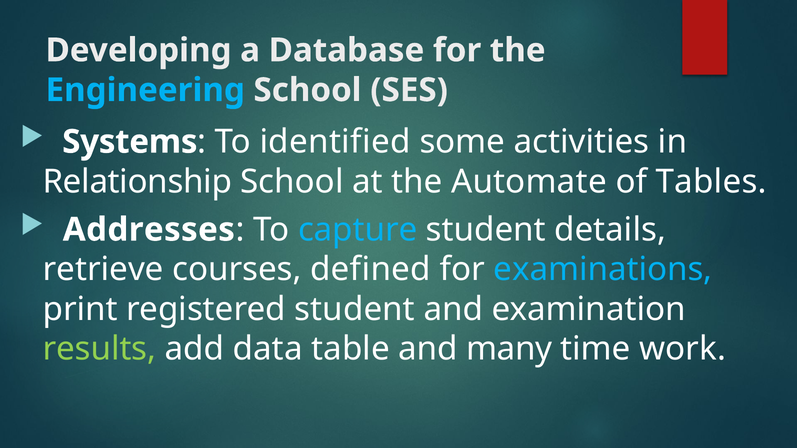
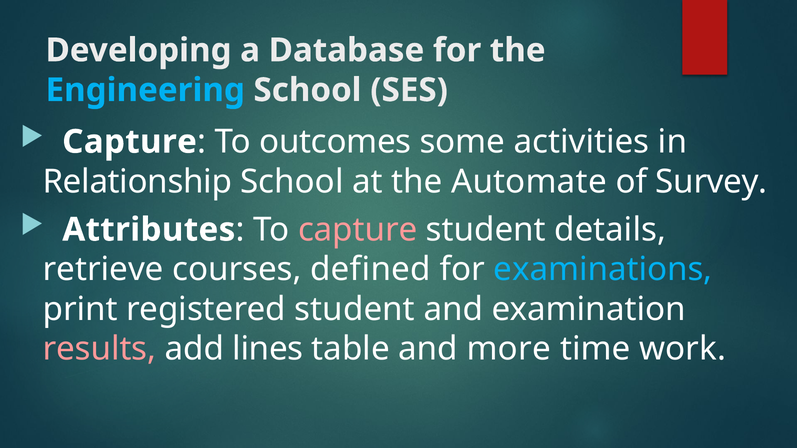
Systems at (130, 142): Systems -> Capture
identified: identified -> outcomes
Tables: Tables -> Survey
Addresses: Addresses -> Attributes
capture at (358, 230) colour: light blue -> pink
results colour: light green -> pink
data: data -> lines
many: many -> more
